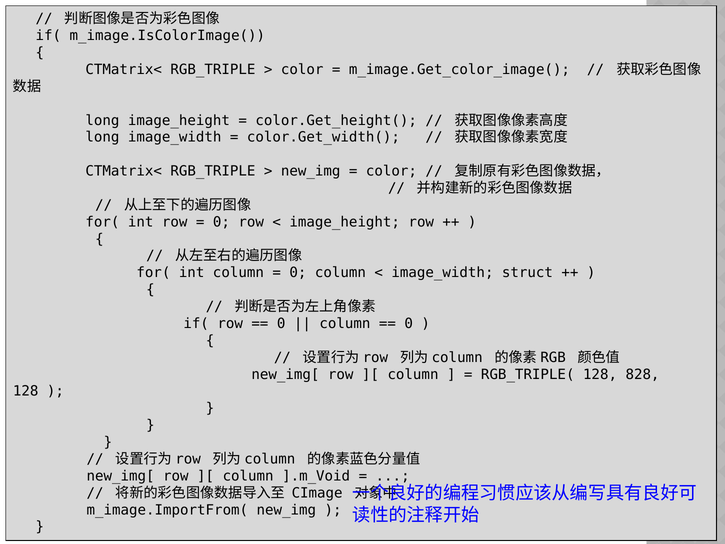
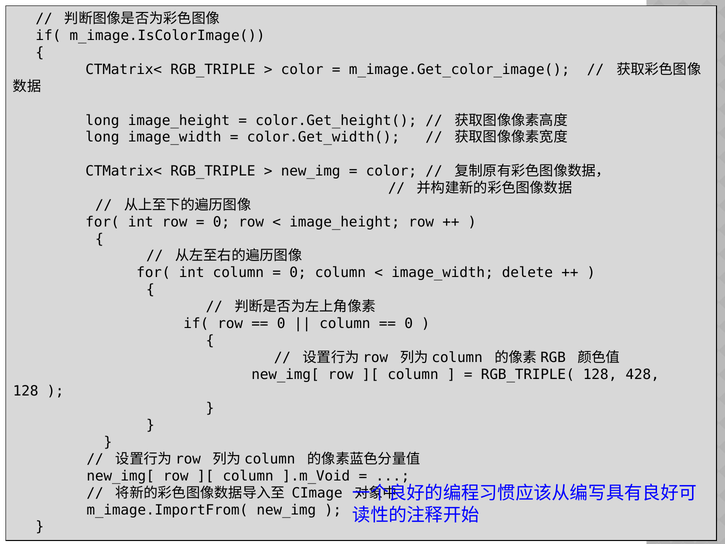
struct: struct -> delete
828: 828 -> 428
